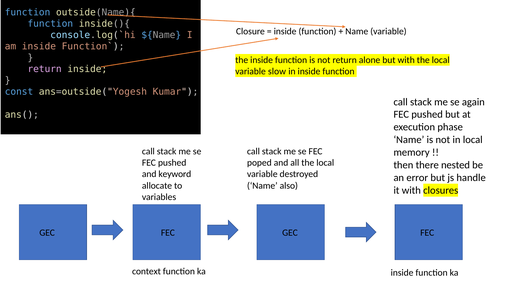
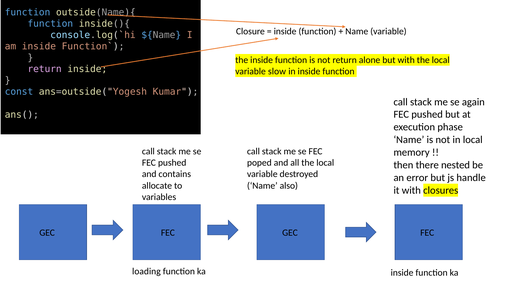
keyword: keyword -> contains
context: context -> loading
